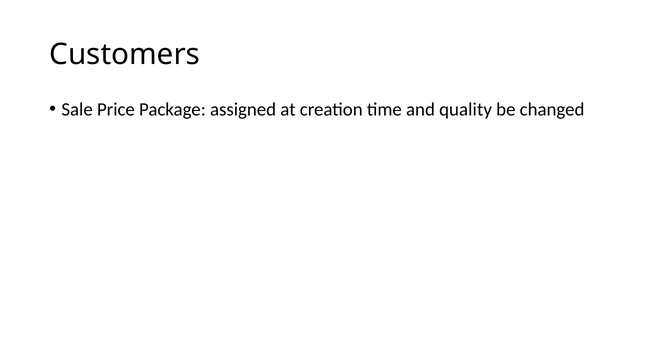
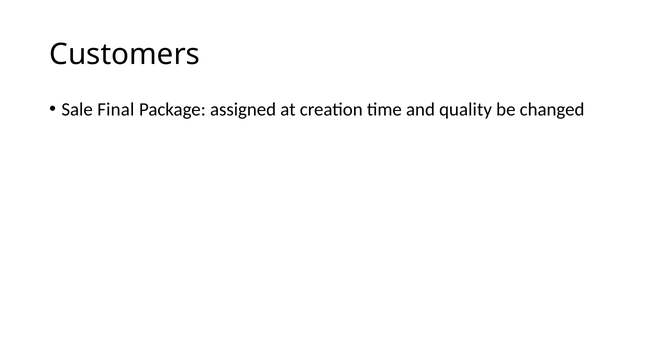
Price: Price -> Final
